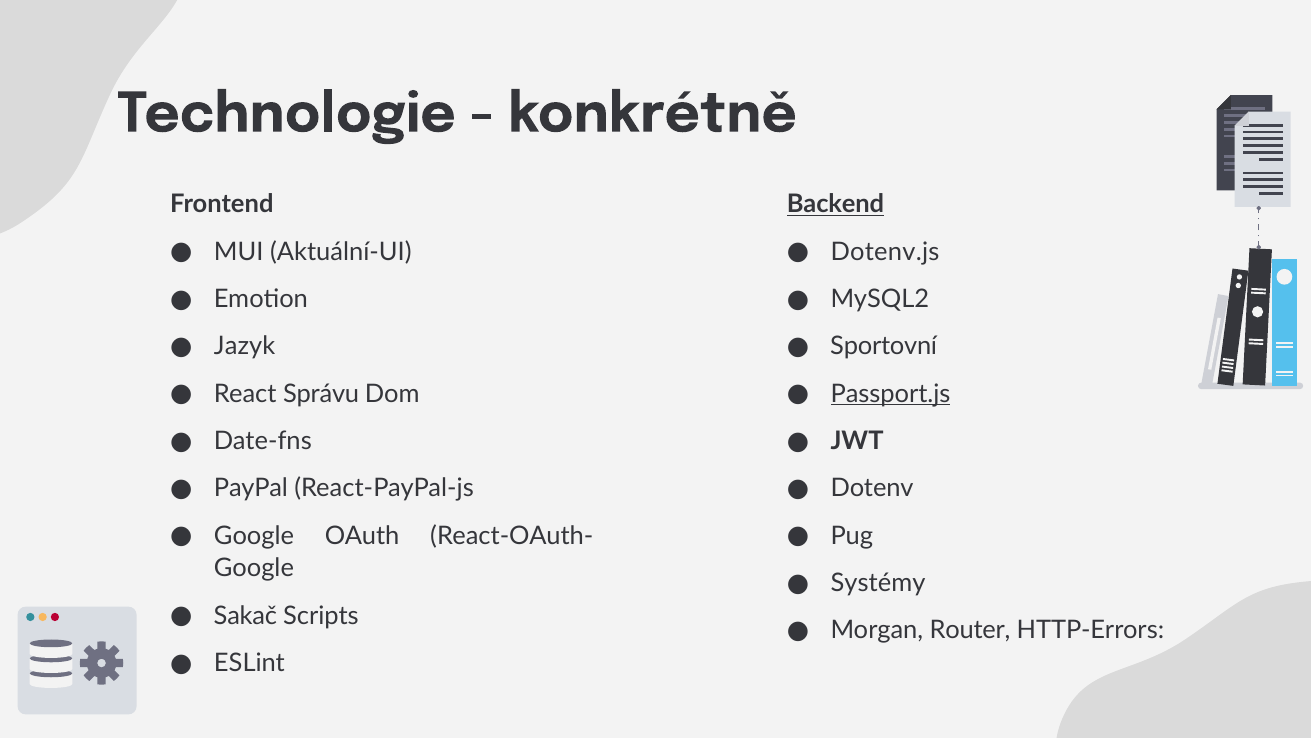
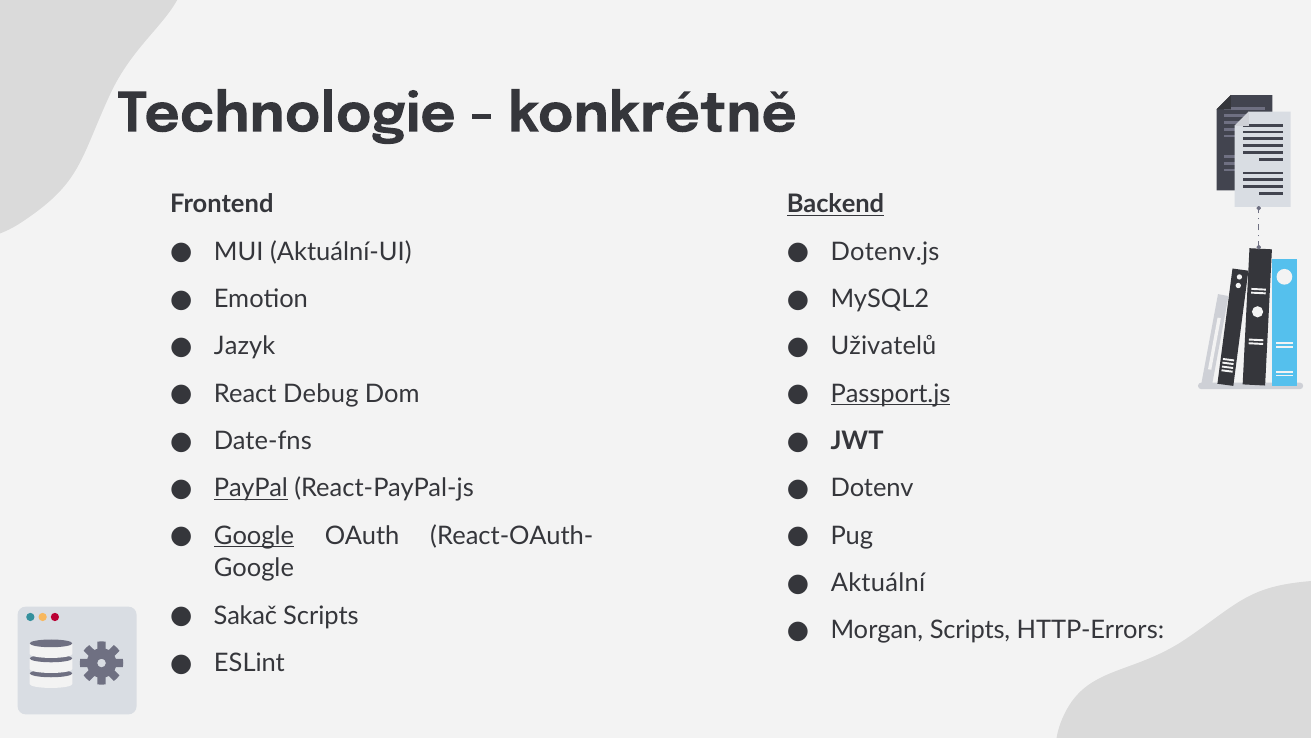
Sportovní: Sportovní -> Uživatelů
Správu: Správu -> Debug
PayPal underline: none -> present
Google at (254, 535) underline: none -> present
Systémy: Systémy -> Aktuální
Morgan Router: Router -> Scripts
